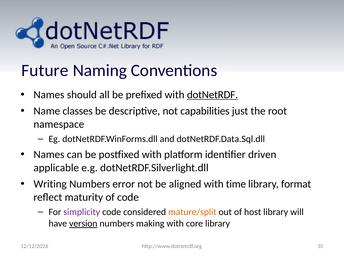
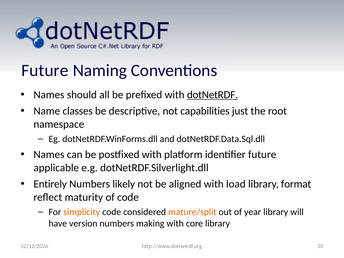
identifier driven: driven -> future
Writing: Writing -> Entirely
error: error -> likely
time: time -> load
simplicity colour: purple -> orange
host: host -> year
version underline: present -> none
